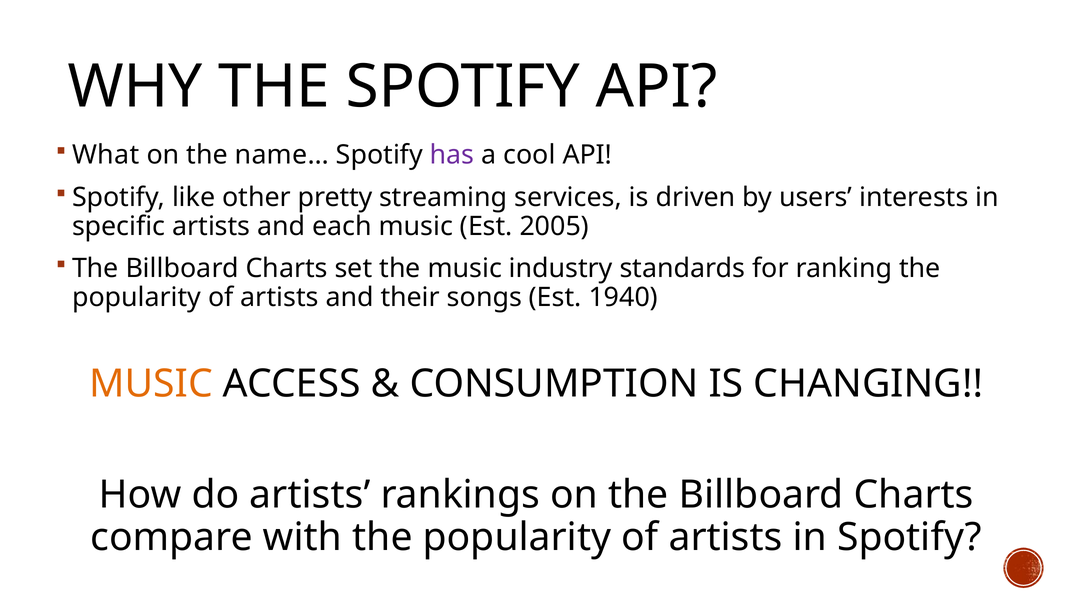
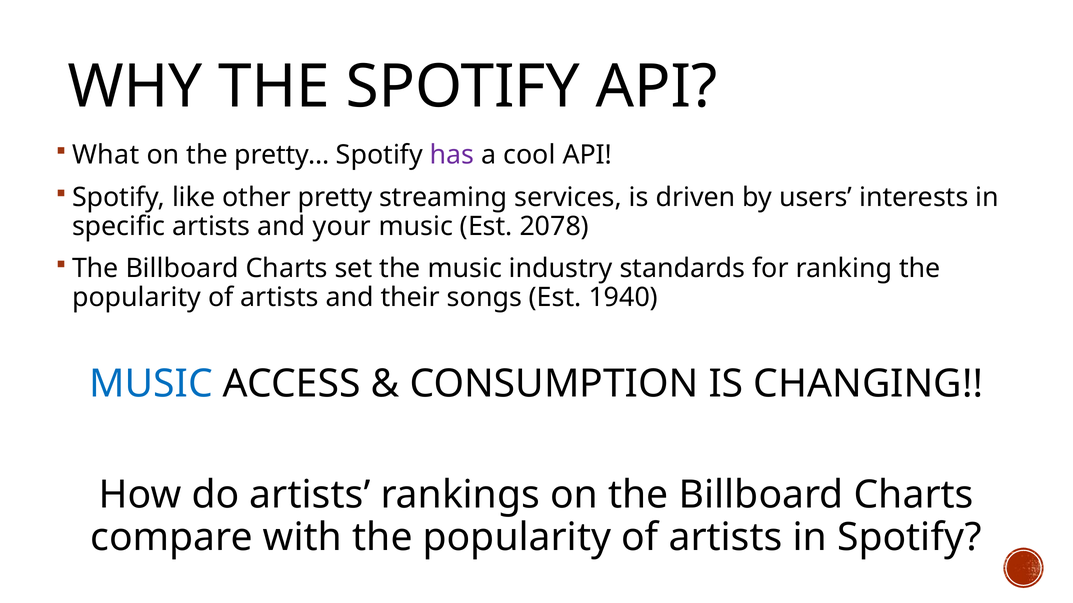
name…: name… -> pretty…
each: each -> your
2005: 2005 -> 2078
MUSIC at (151, 384) colour: orange -> blue
